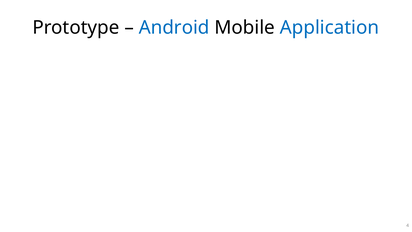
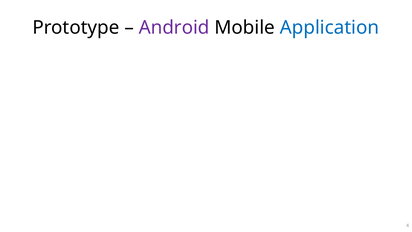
Android colour: blue -> purple
